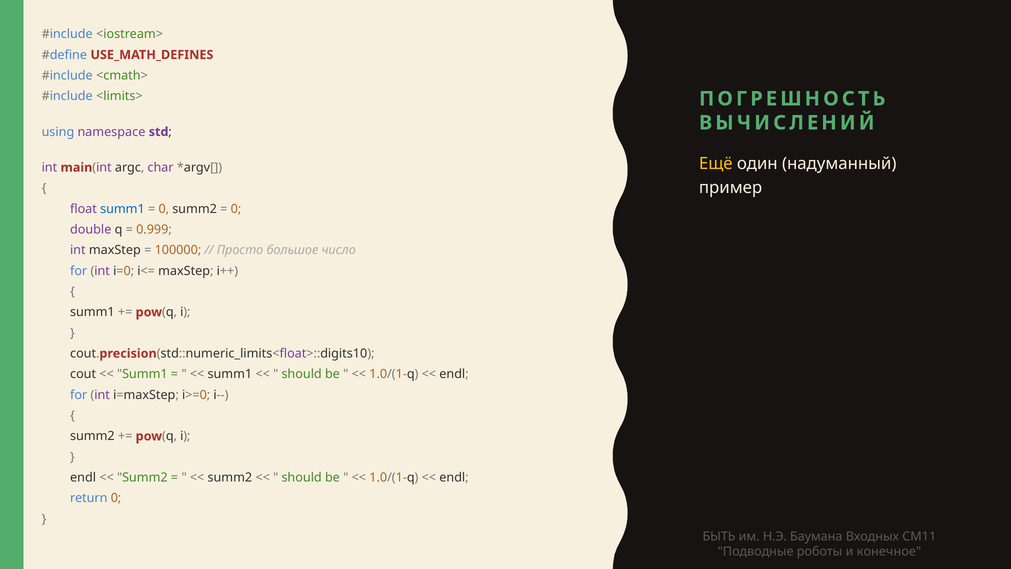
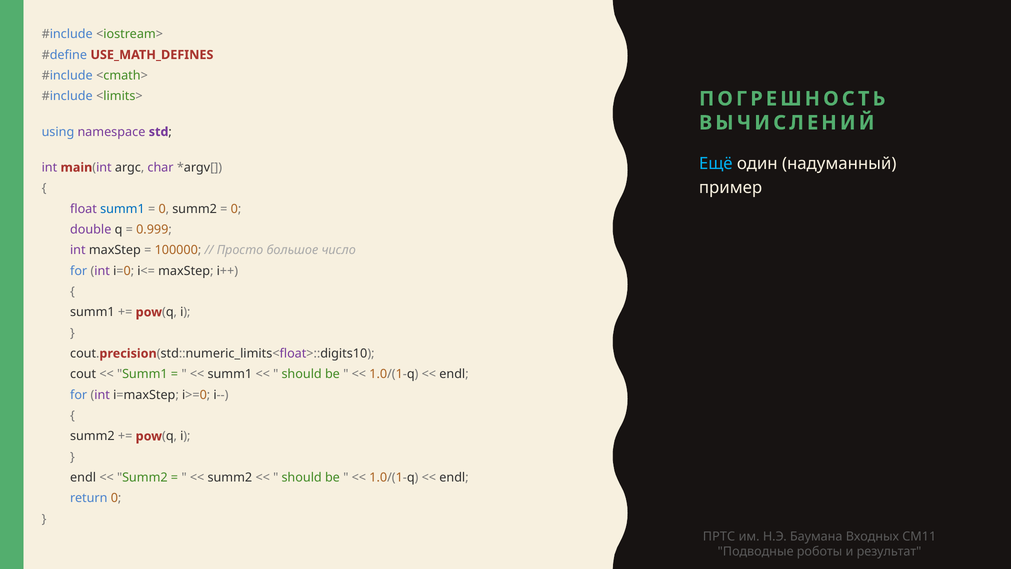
Ещё colour: yellow -> light blue
БЫТЬ: БЫТЬ -> ПРТС
конечное: конечное -> результат
